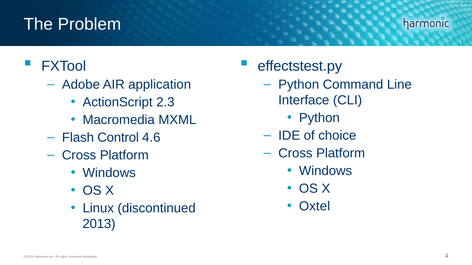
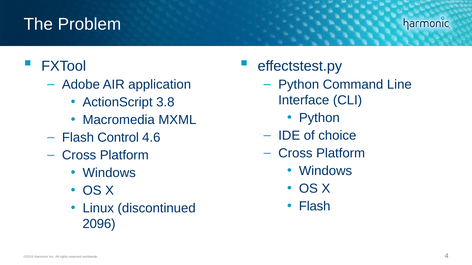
2.3: 2.3 -> 3.8
Oxtel at (315, 207): Oxtel -> Flash
2013: 2013 -> 2096
